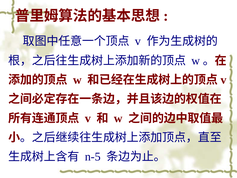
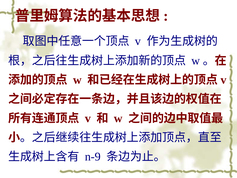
n-5: n-5 -> n-9
